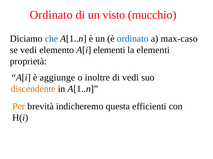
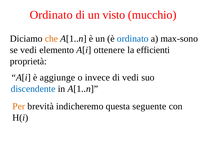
che colour: blue -> orange
max-caso: max-caso -> max-sono
A[i elementi: elementi -> ottenere
la elementi: elementi -> efficienti
inoltre: inoltre -> invece
discendente colour: orange -> blue
efficienti: efficienti -> seguente
